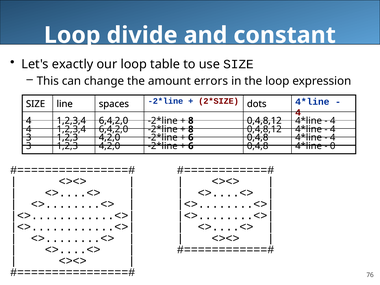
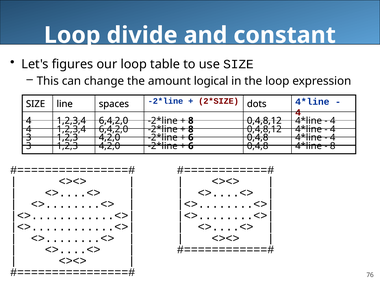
exactly: exactly -> figures
errors: errors -> logical
0 at (333, 146): 0 -> 8
